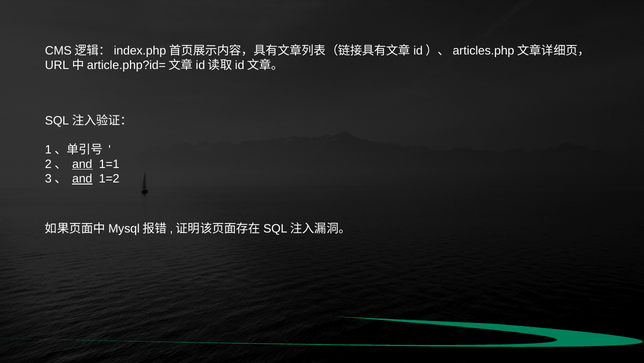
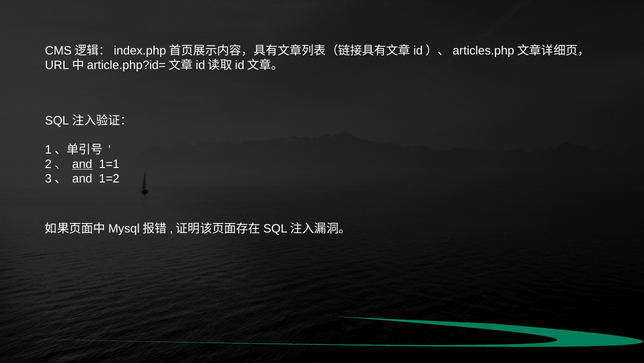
and at (82, 178) underline: present -> none
